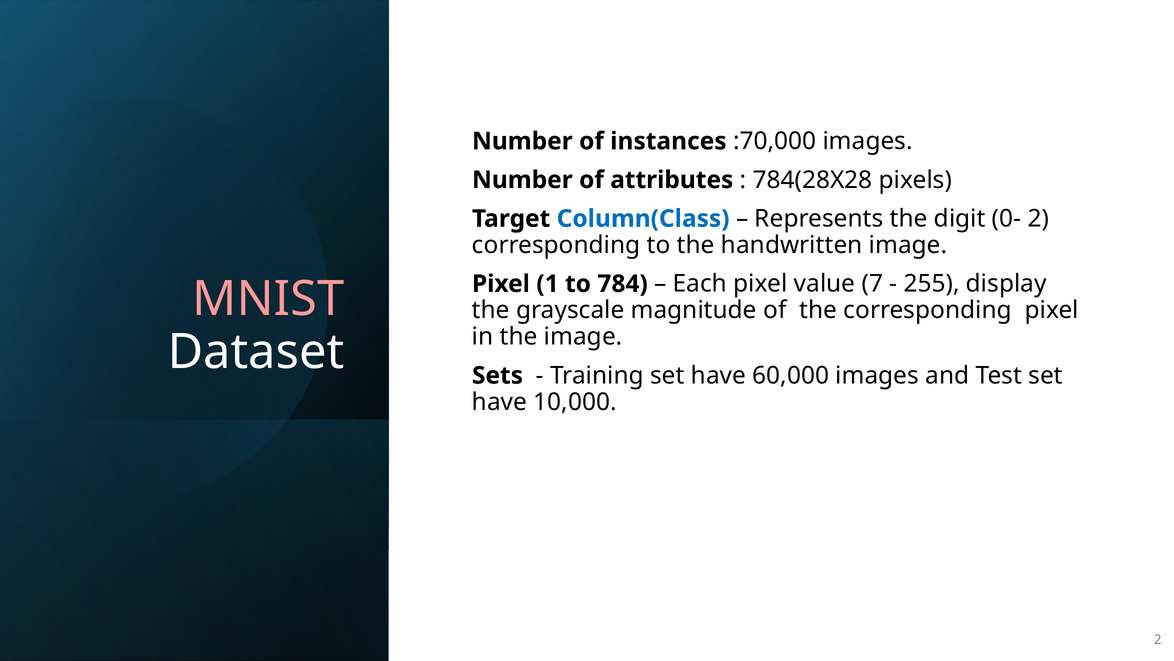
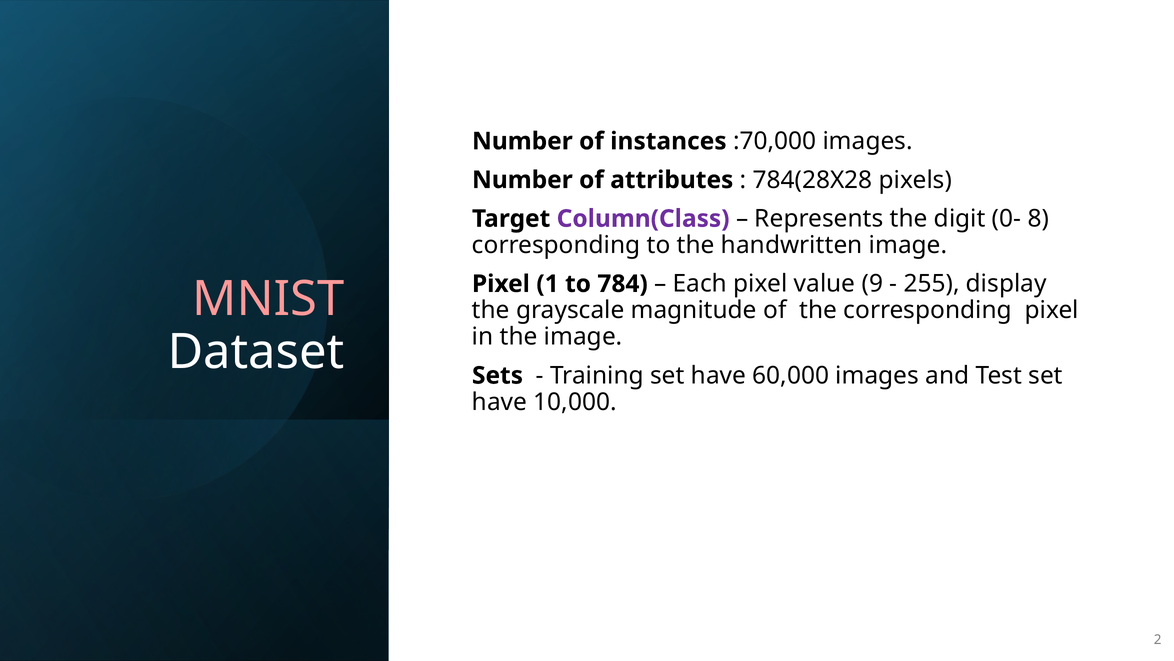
Column(Class colour: blue -> purple
0- 2: 2 -> 8
7: 7 -> 9
